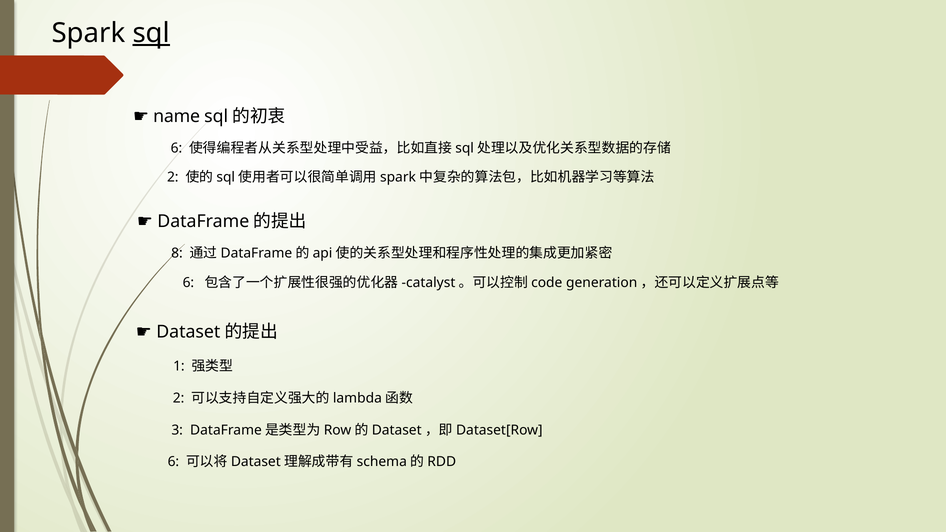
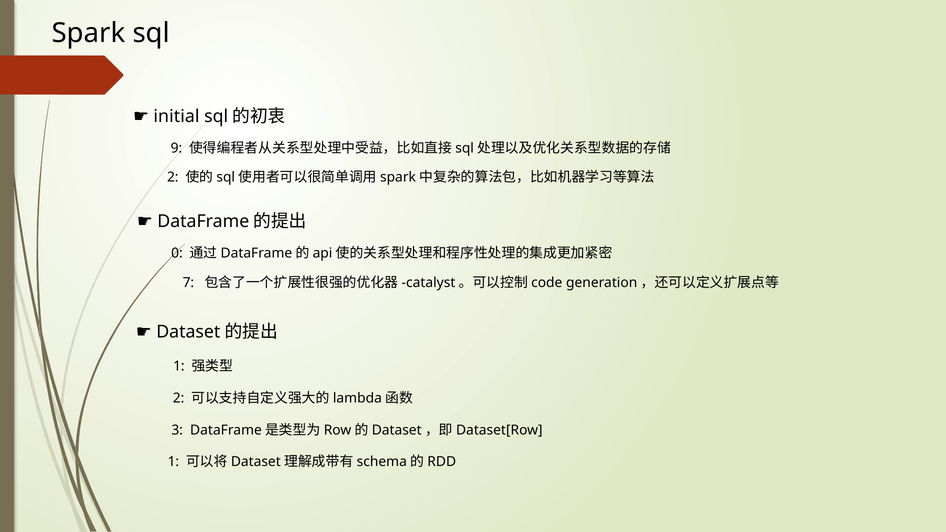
sql underline: present -> none
name: name -> initial
6 at (176, 148): 6 -> 9
8: 8 -> 0
6 at (188, 283): 6 -> 7
6 at (173, 462): 6 -> 1
